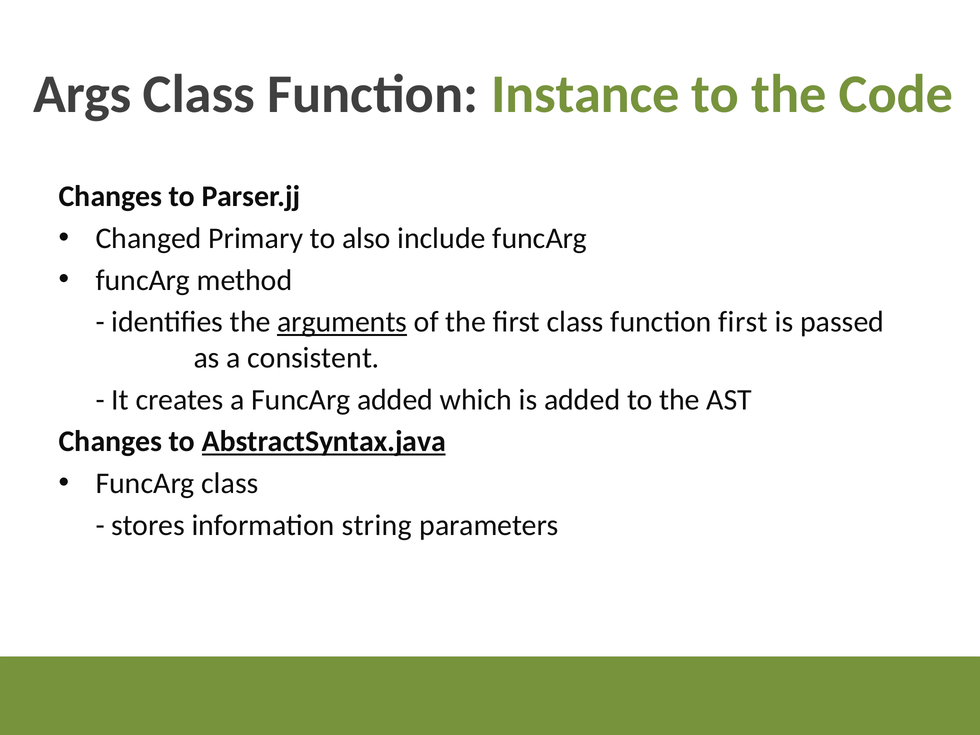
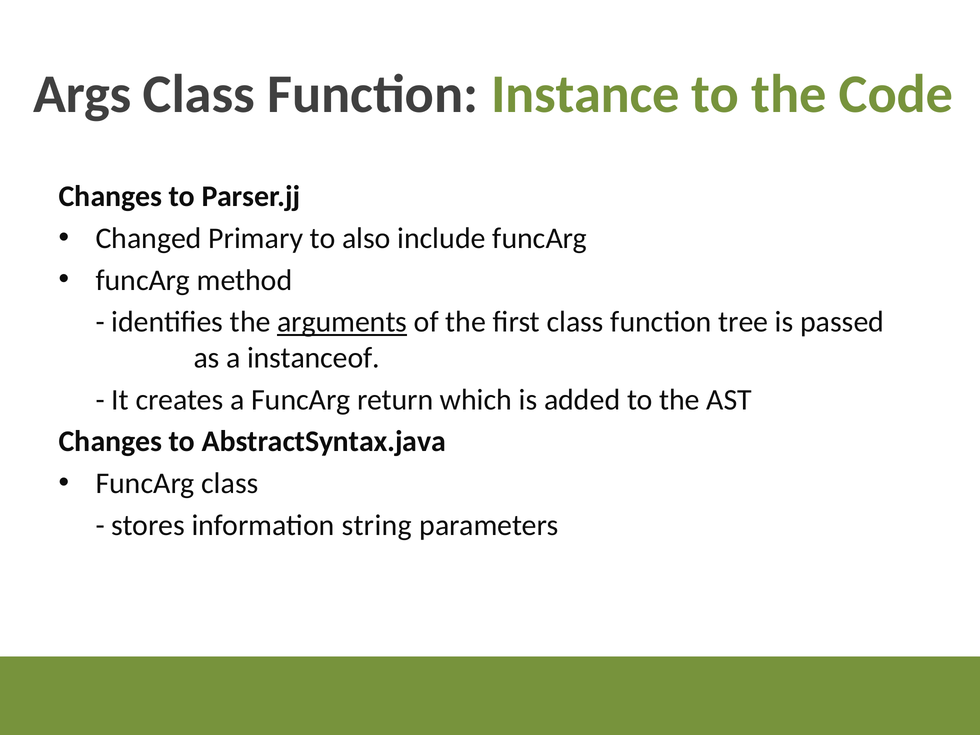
function first: first -> tree
consistent: consistent -> instanceof
FuncArg added: added -> return
AbstractSyntax.java underline: present -> none
